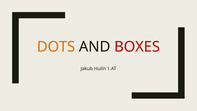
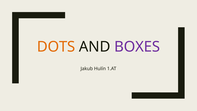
BOXES colour: red -> purple
